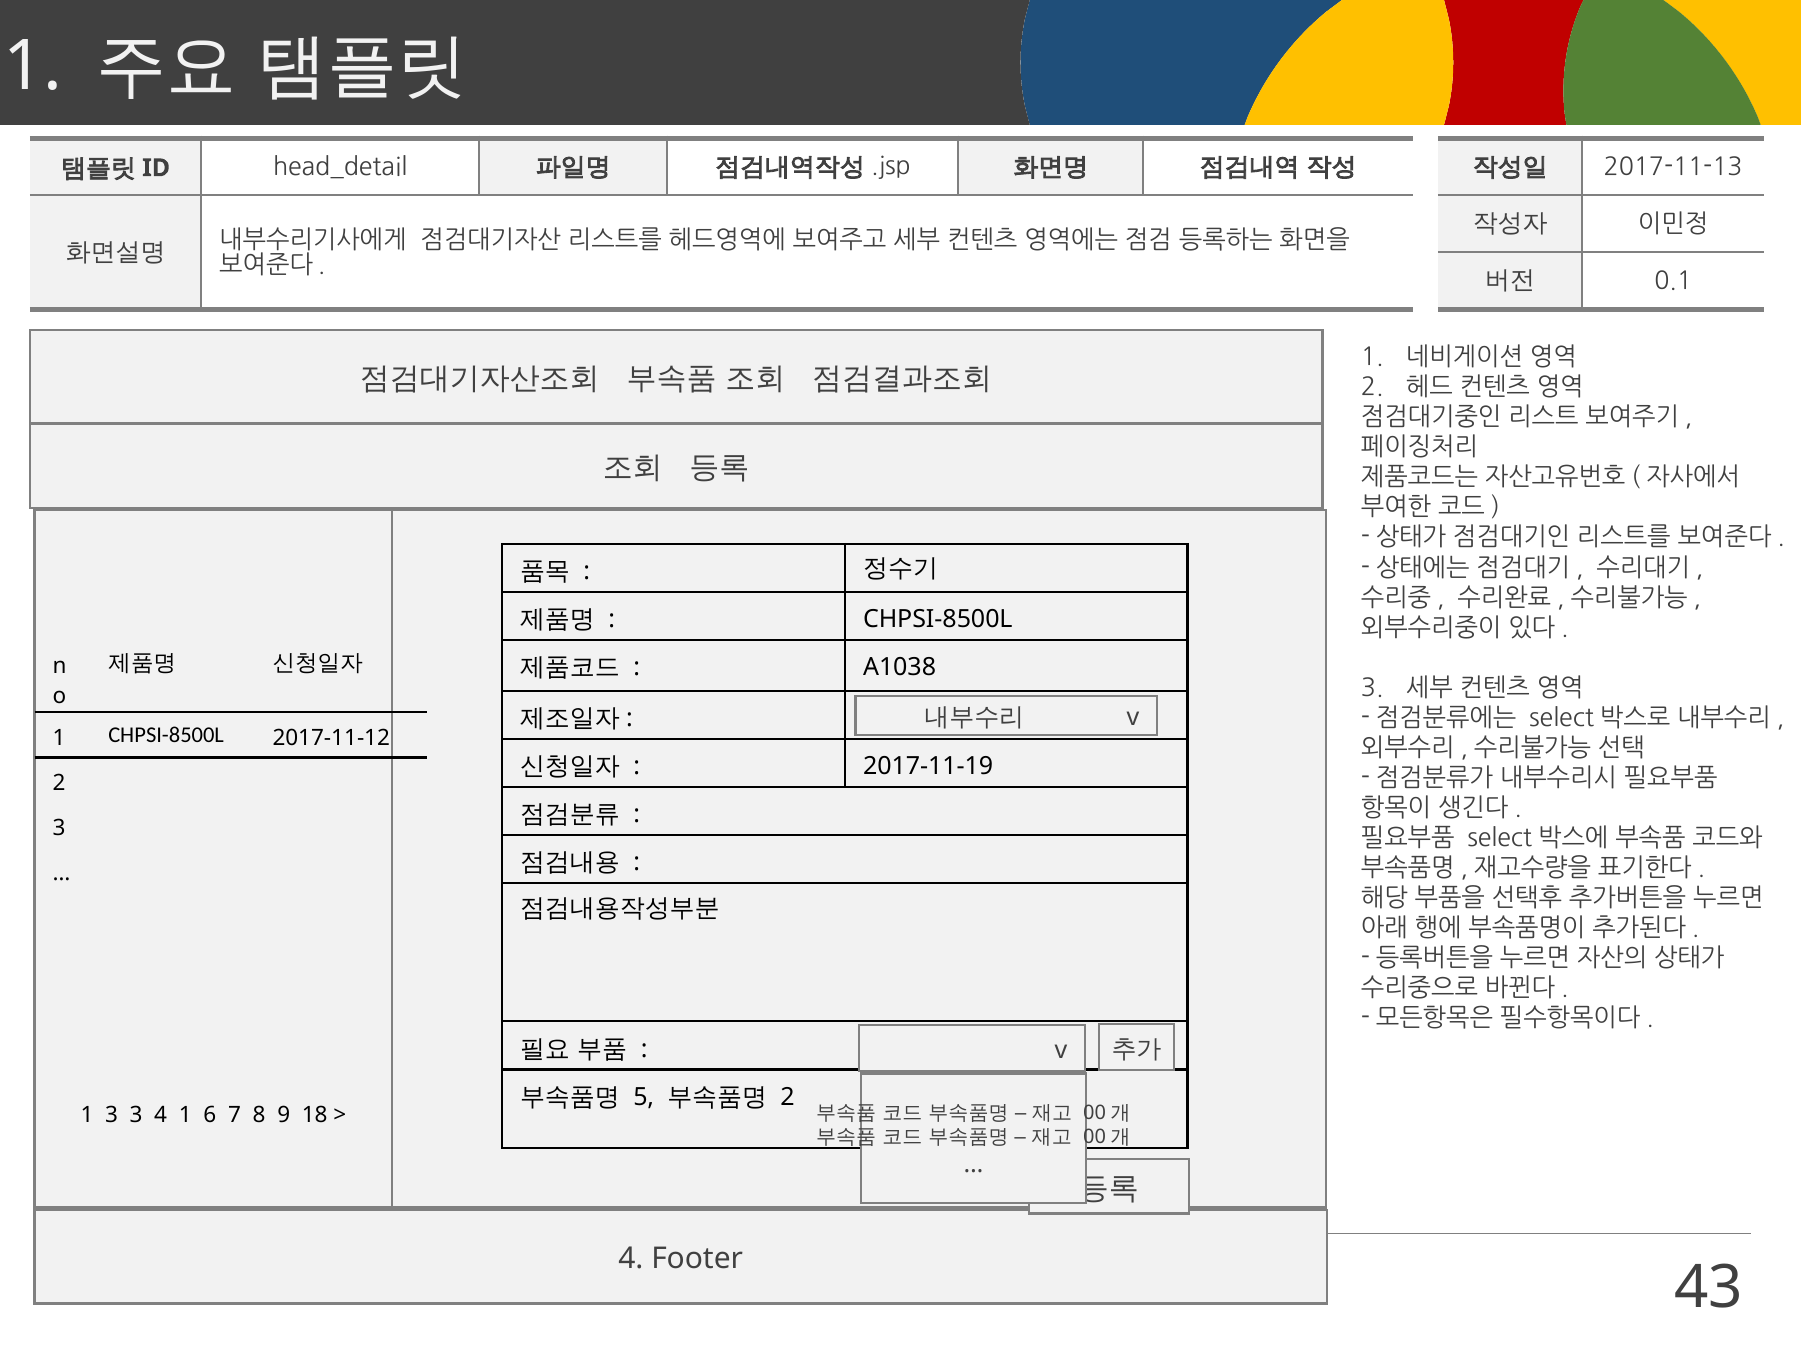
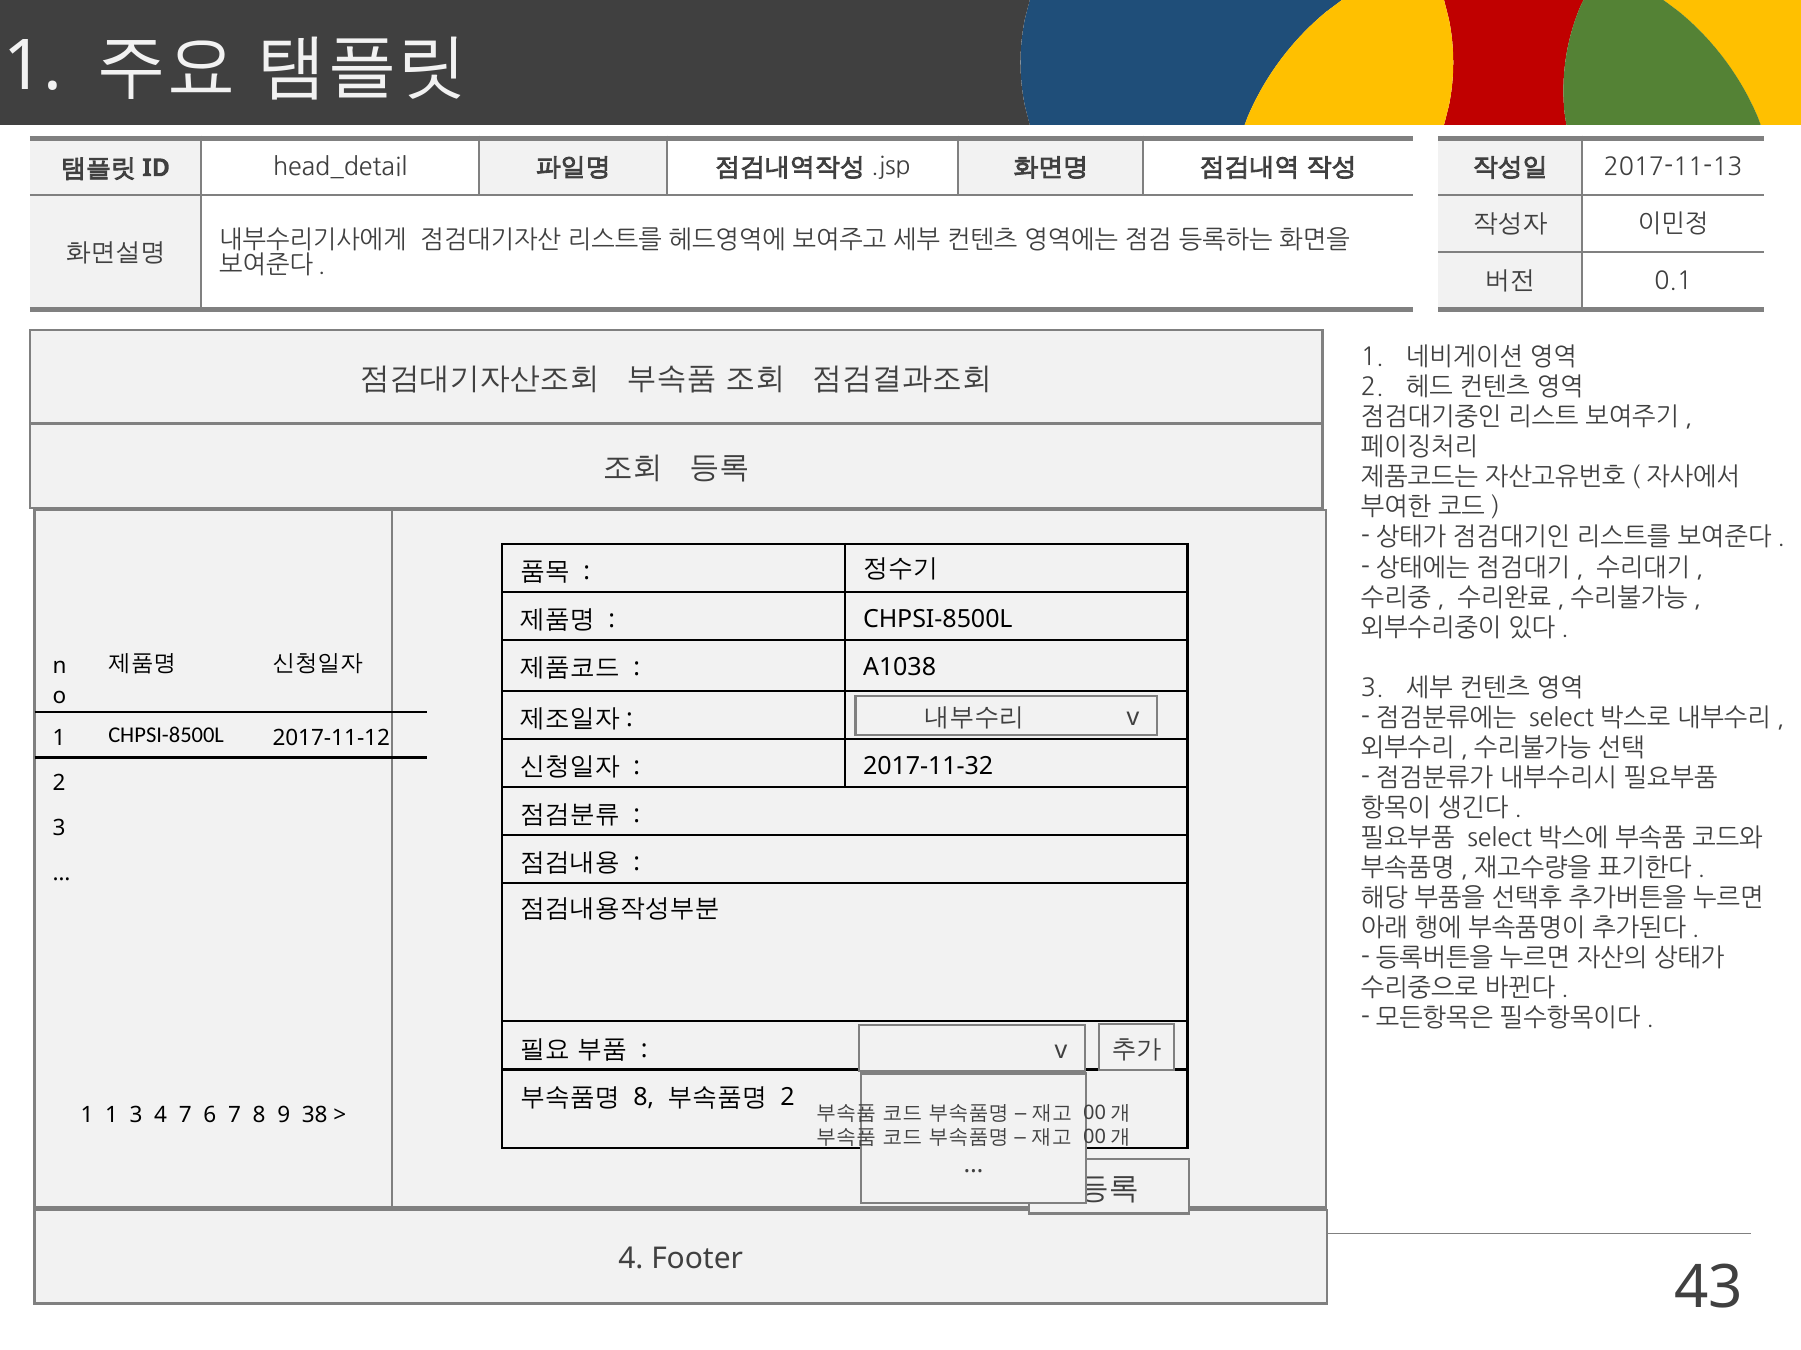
2017-11-19: 2017-11-19 -> 2017-11-32
5 at (644, 1098): 5 -> 8
1 3: 3 -> 1
4 1: 1 -> 7
18: 18 -> 38
